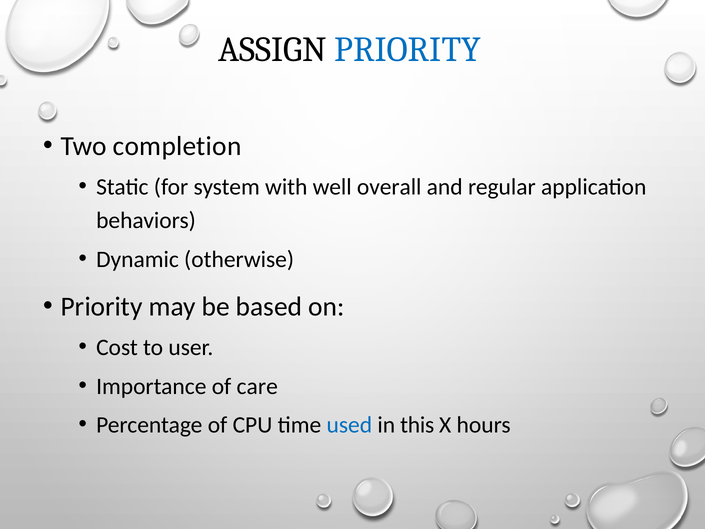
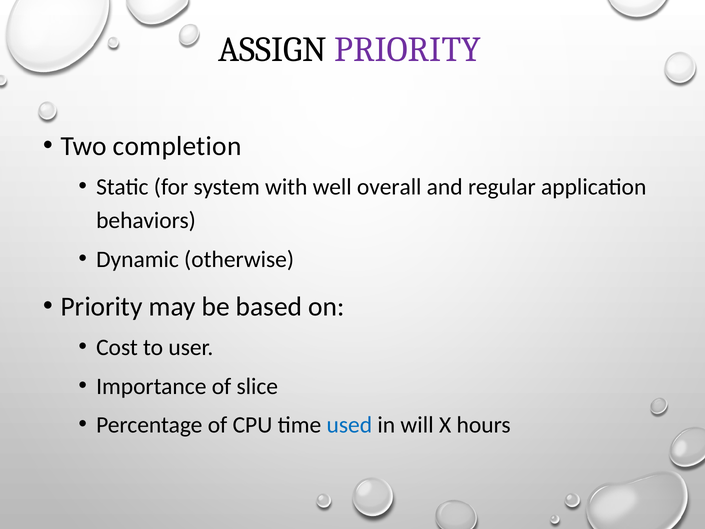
PRIORITY at (408, 50) colour: blue -> purple
care: care -> slice
this: this -> will
